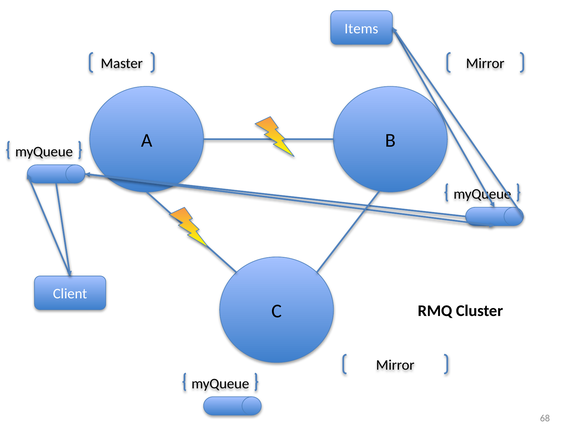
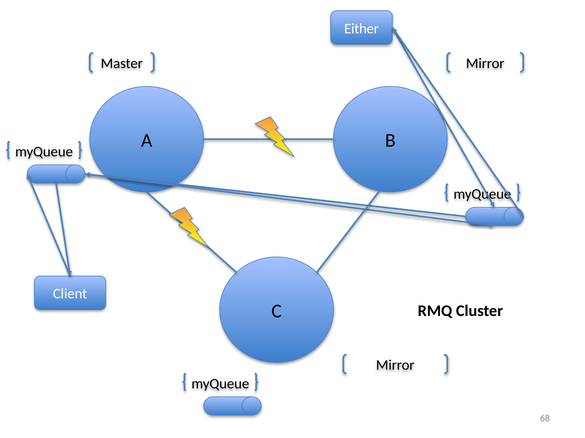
Items: Items -> Either
